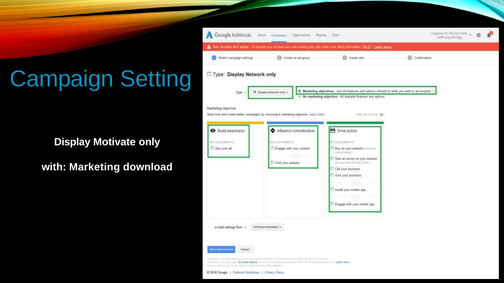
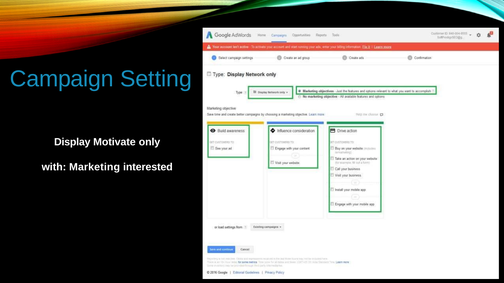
download: download -> interested
